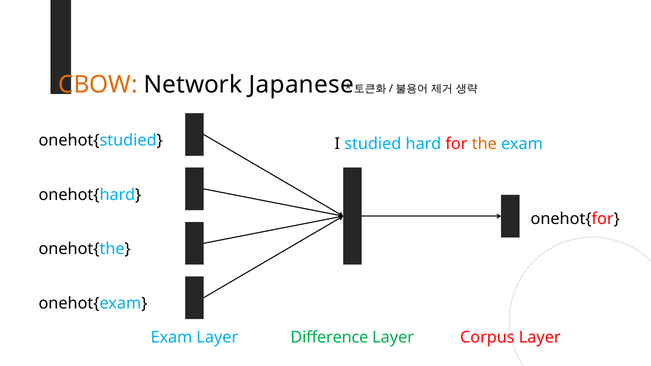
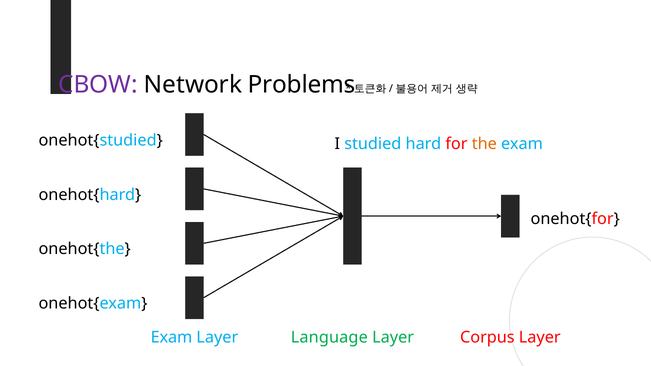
CBOW colour: orange -> purple
Japanese: Japanese -> Problems
Difference: Difference -> Language
